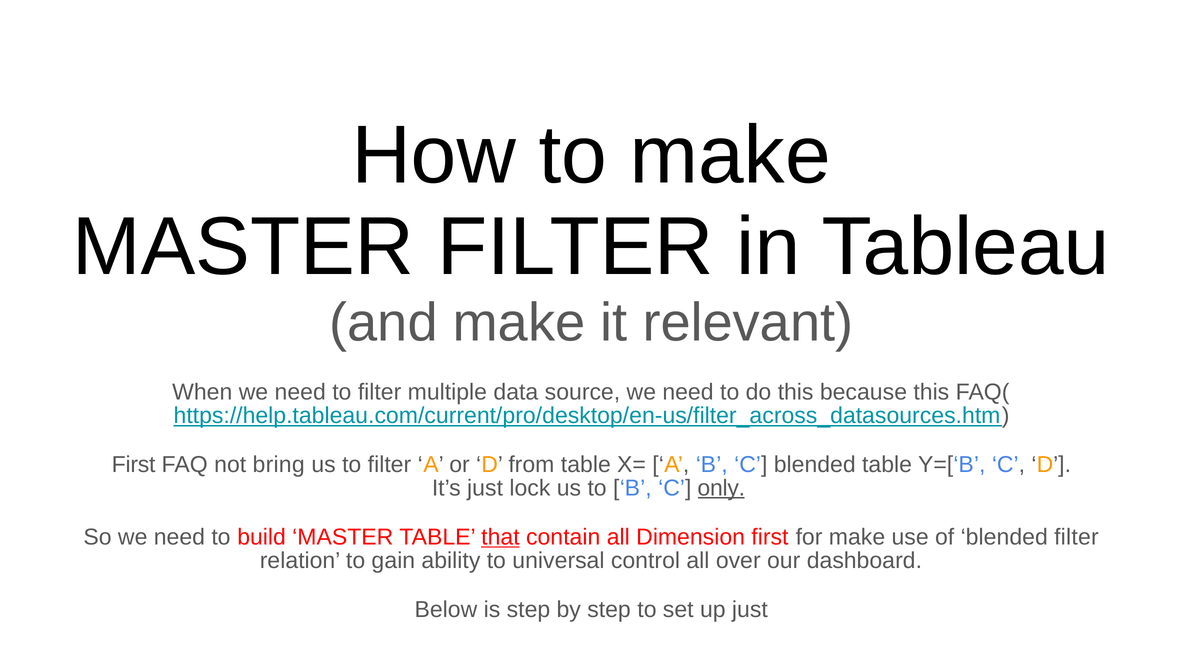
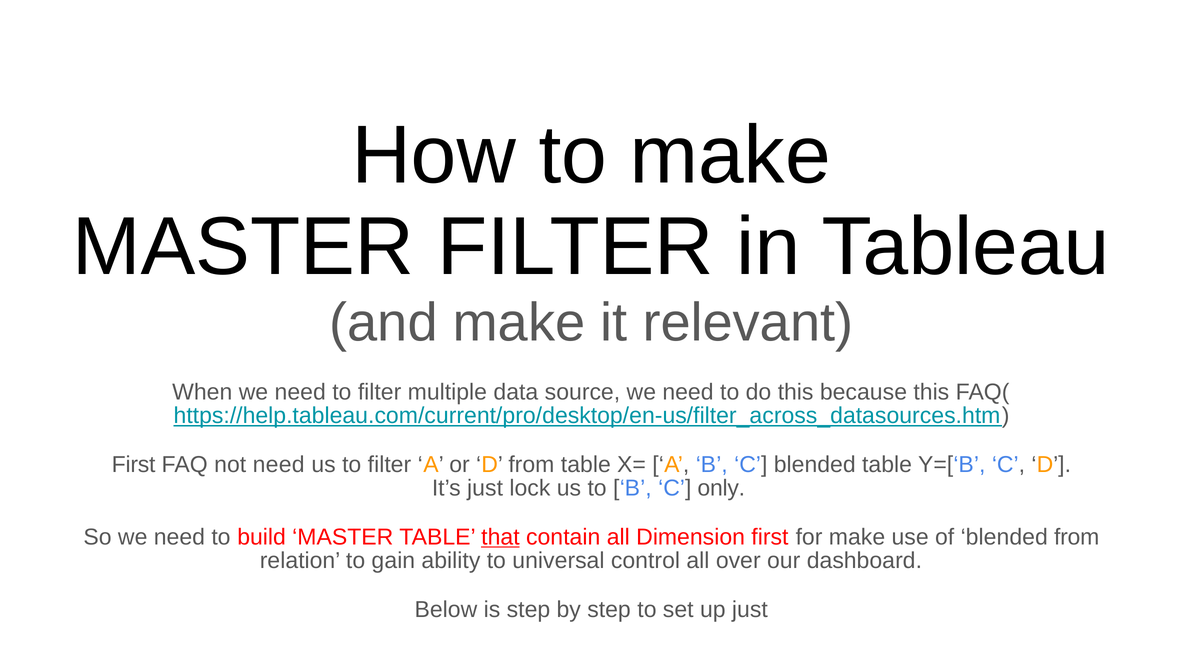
not bring: bring -> need
only underline: present -> none
blended filter: filter -> from
